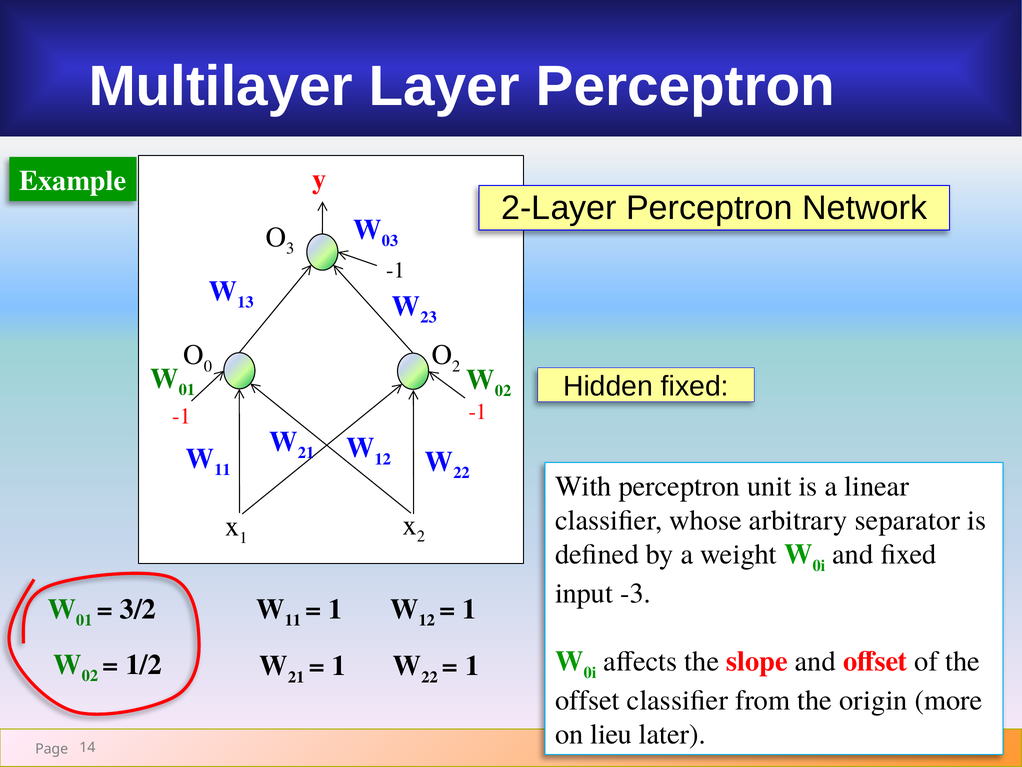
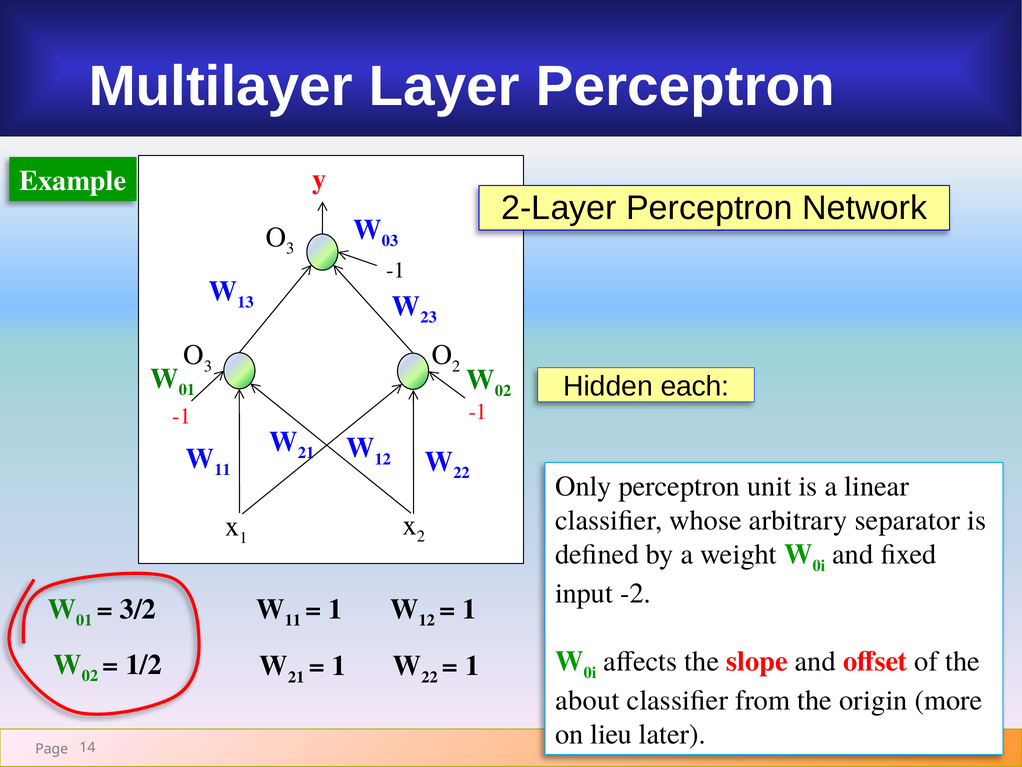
0 at (208, 366): 0 -> 3
Hidden fixed: fixed -> each
With: With -> Only
-3: -3 -> -2
offset at (587, 700): offset -> about
